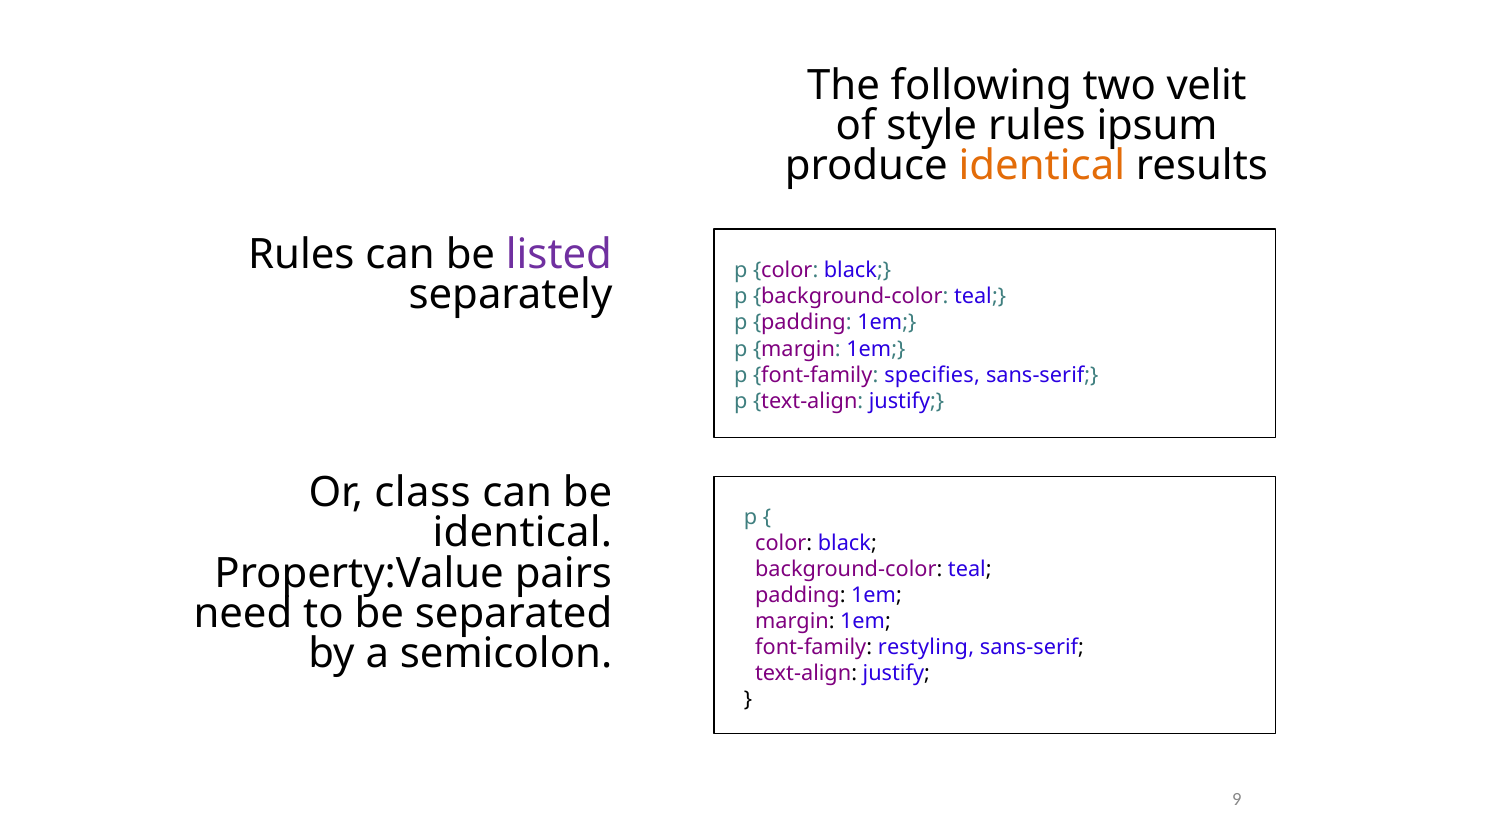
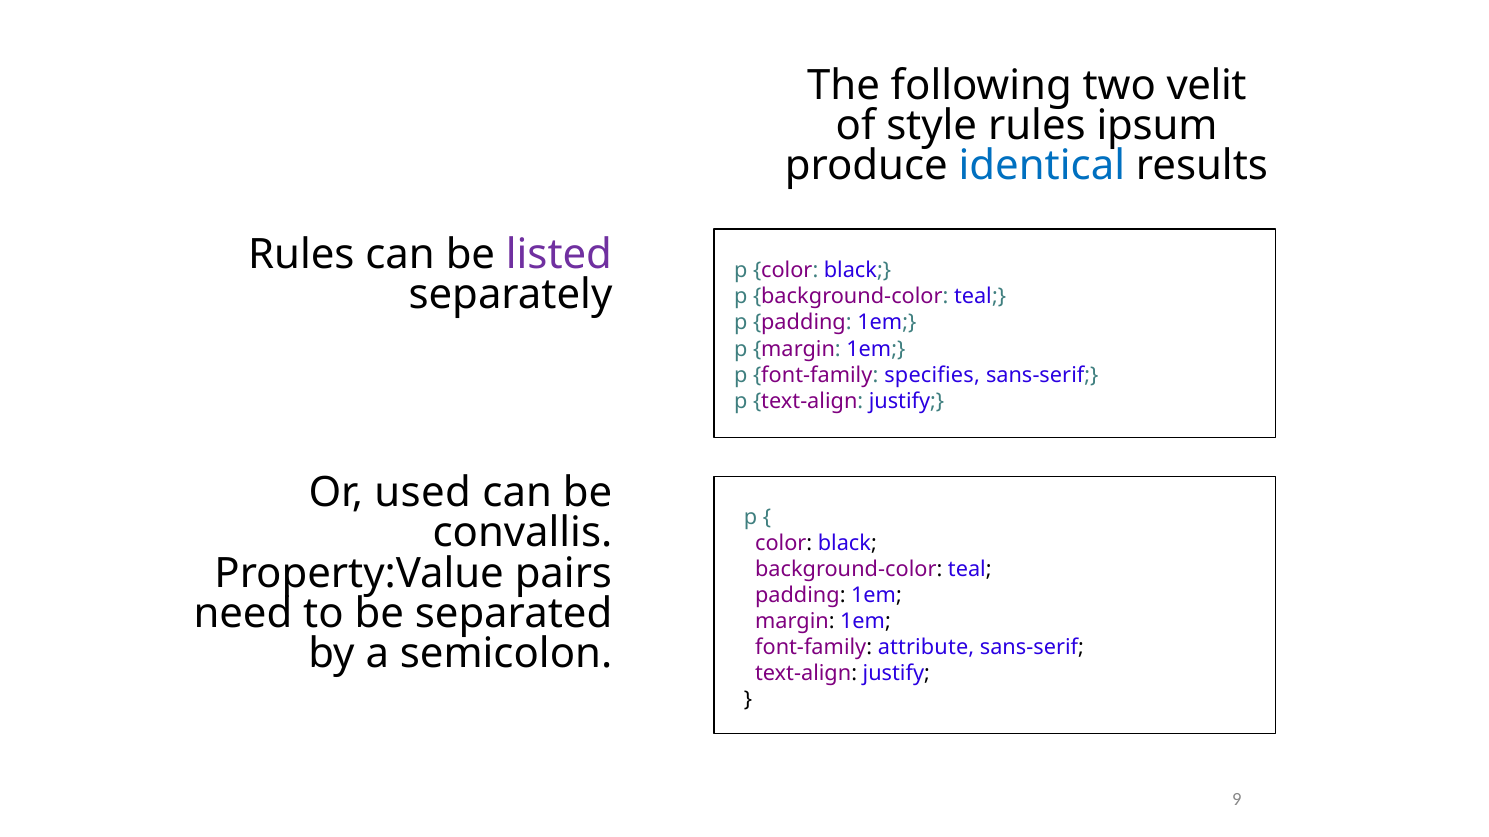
identical at (1042, 166) colour: orange -> blue
class: class -> used
identical at (522, 533): identical -> convallis
restyling: restyling -> attribute
